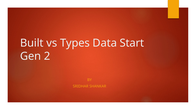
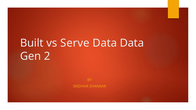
Types: Types -> Serve
Data Start: Start -> Data
